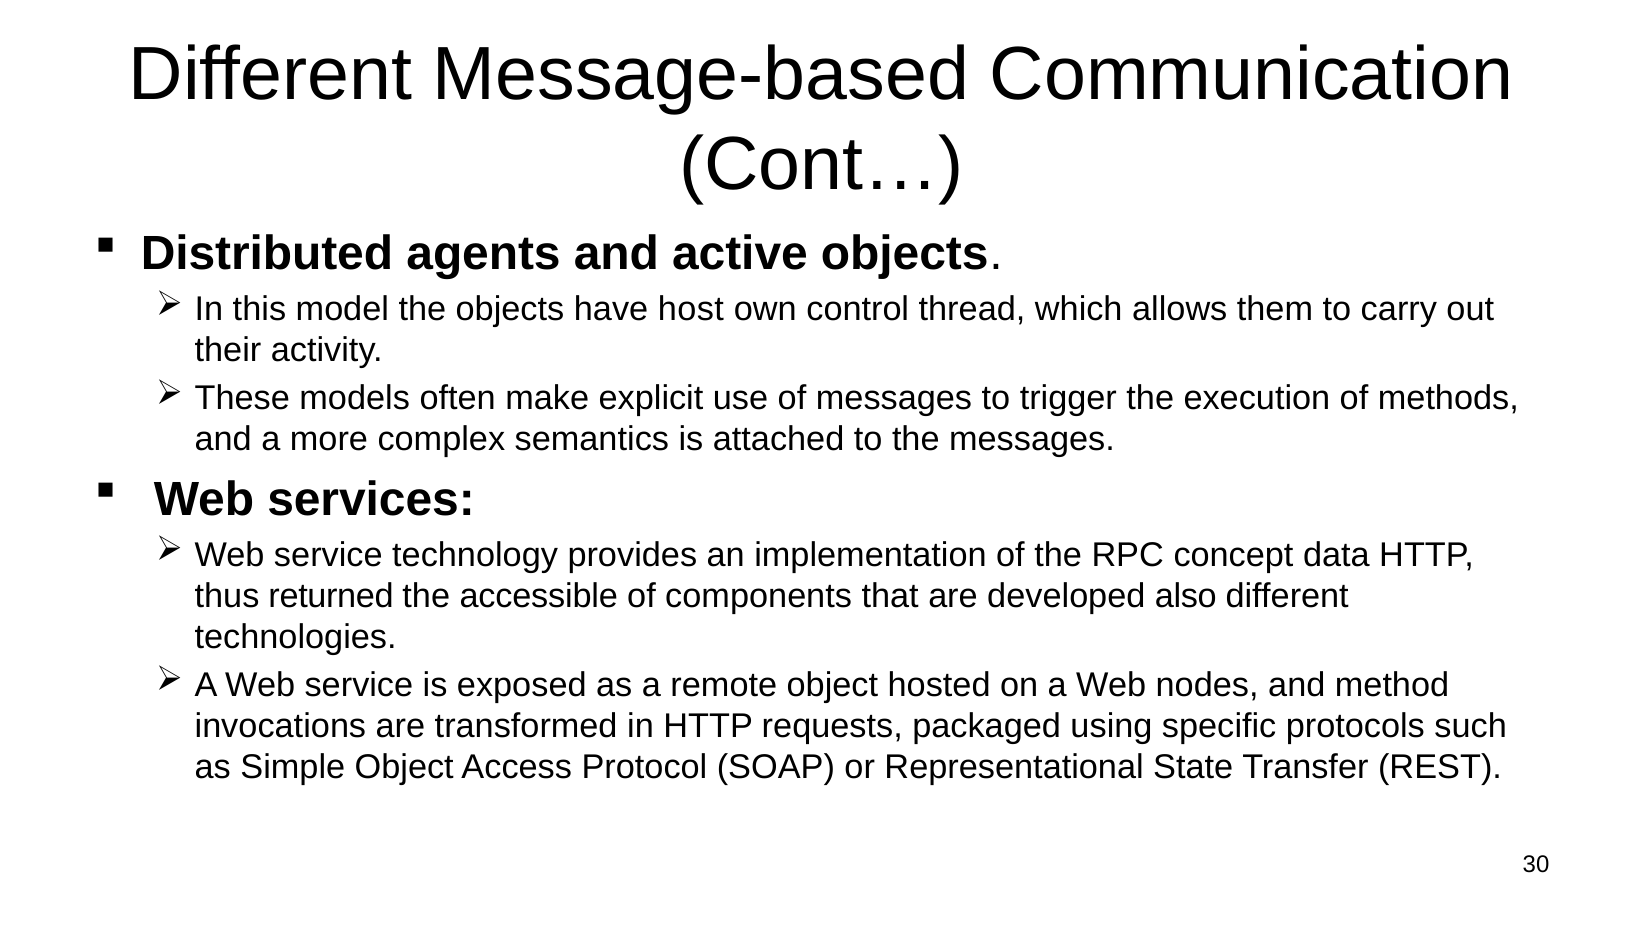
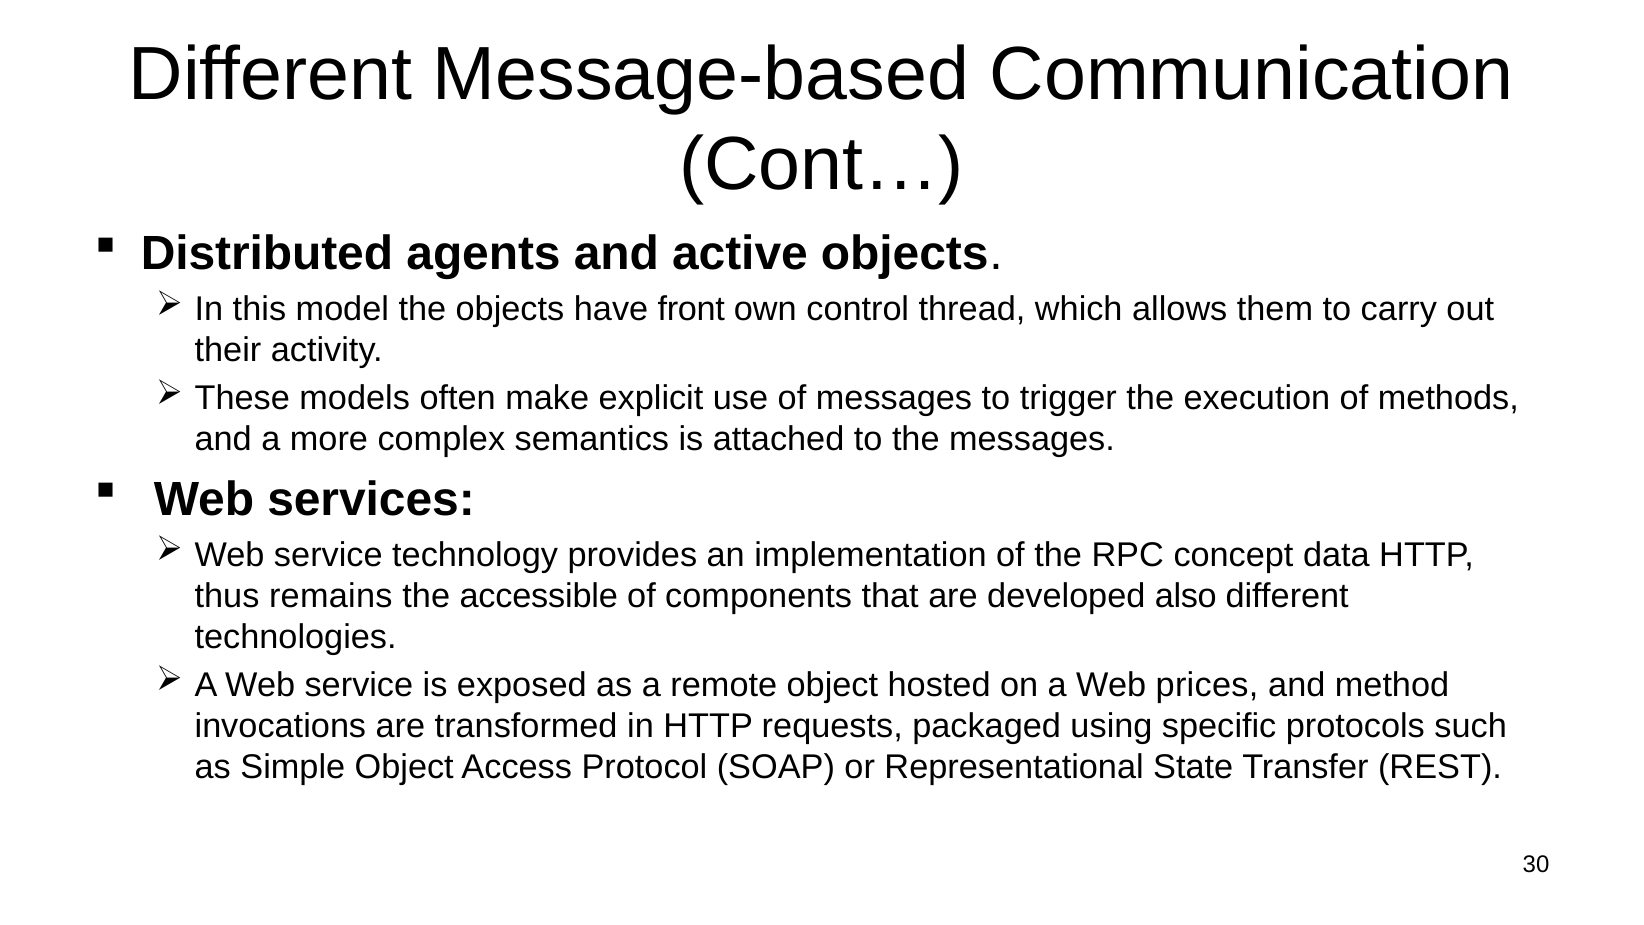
host: host -> front
returned: returned -> remains
nodes: nodes -> prices
